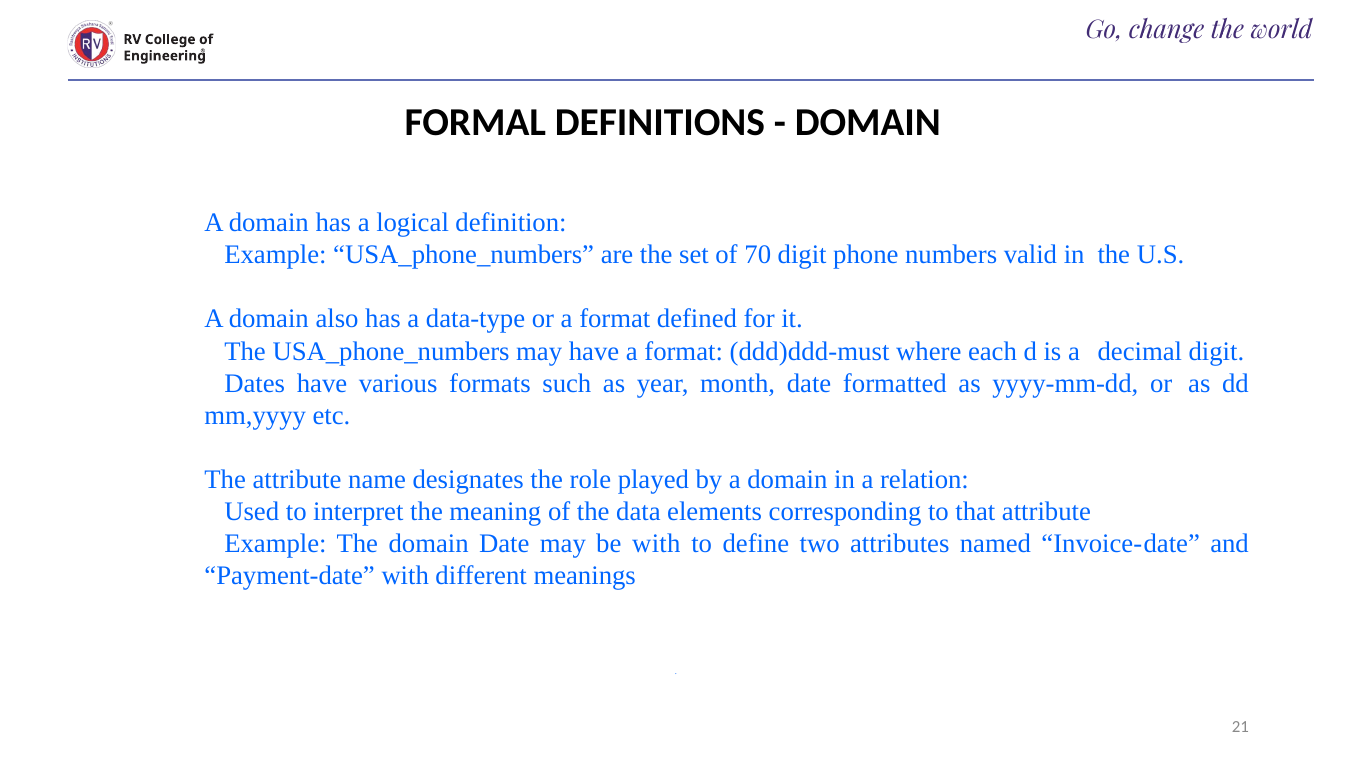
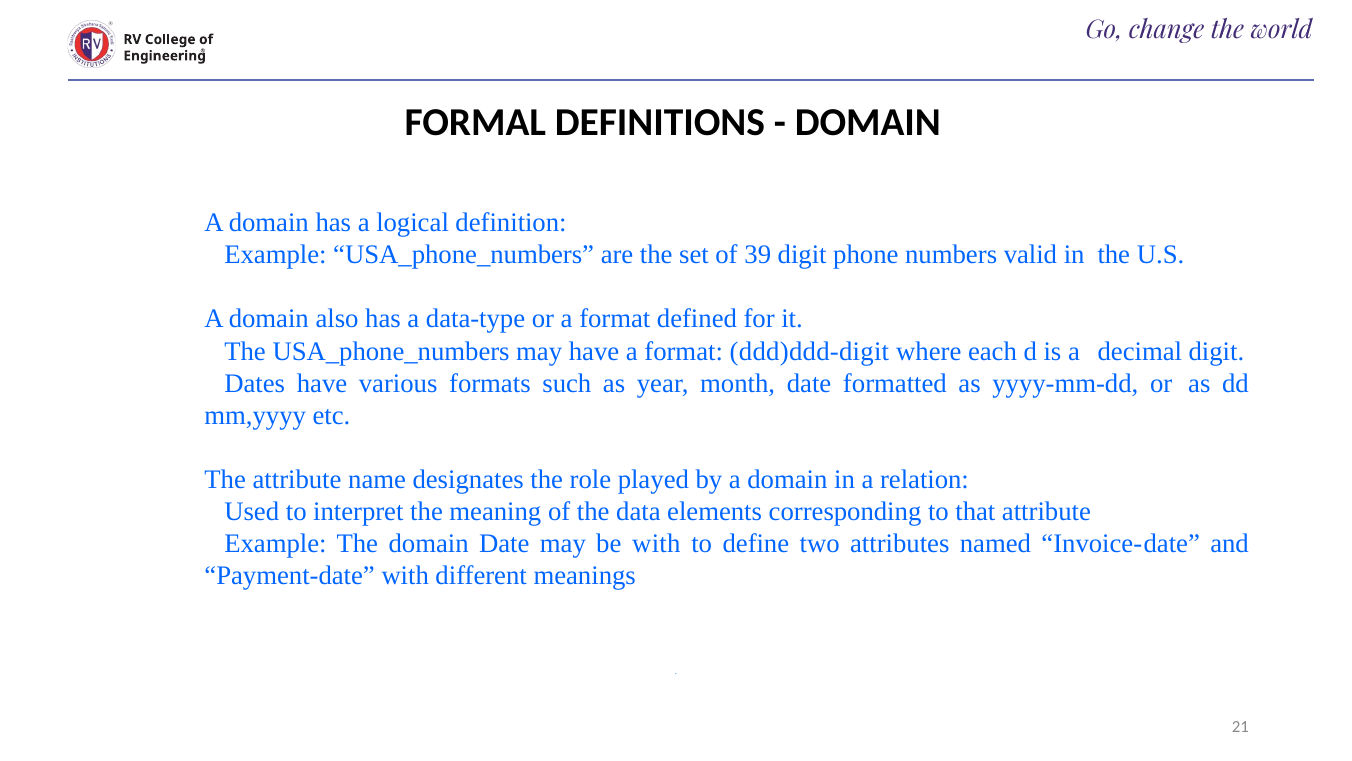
70: 70 -> 39
ddd)ddd-must: ddd)ddd-must -> ddd)ddd-digit
